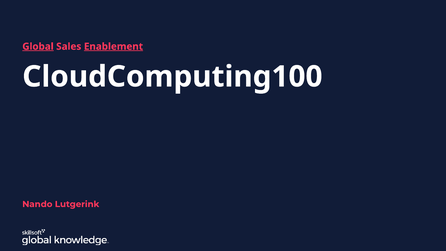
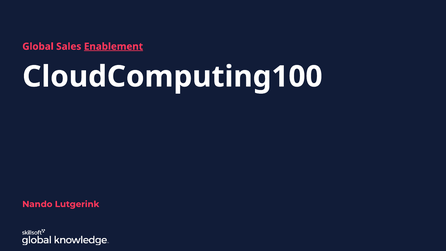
Global underline: present -> none
